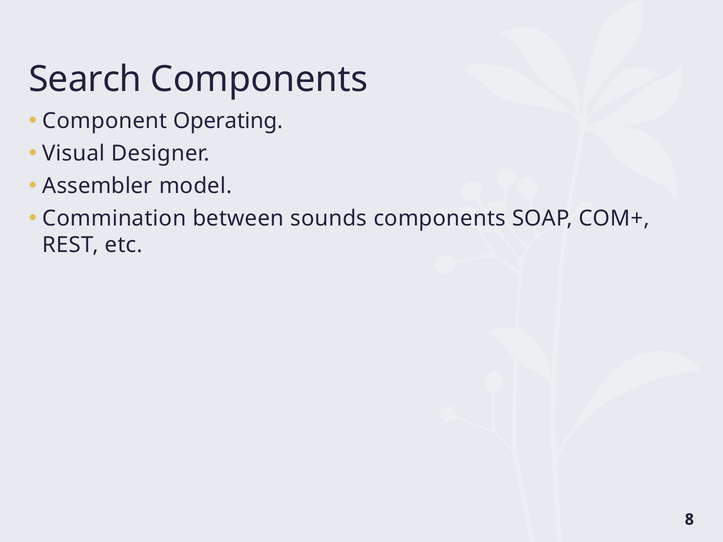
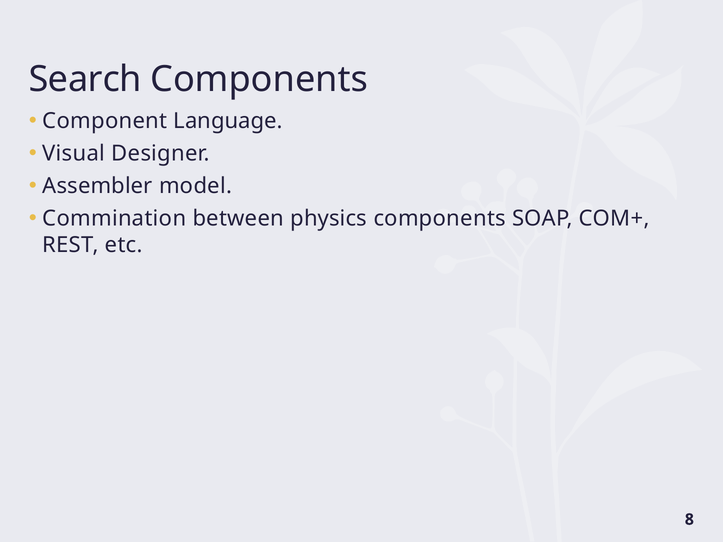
Operating: Operating -> Language
sounds: sounds -> physics
